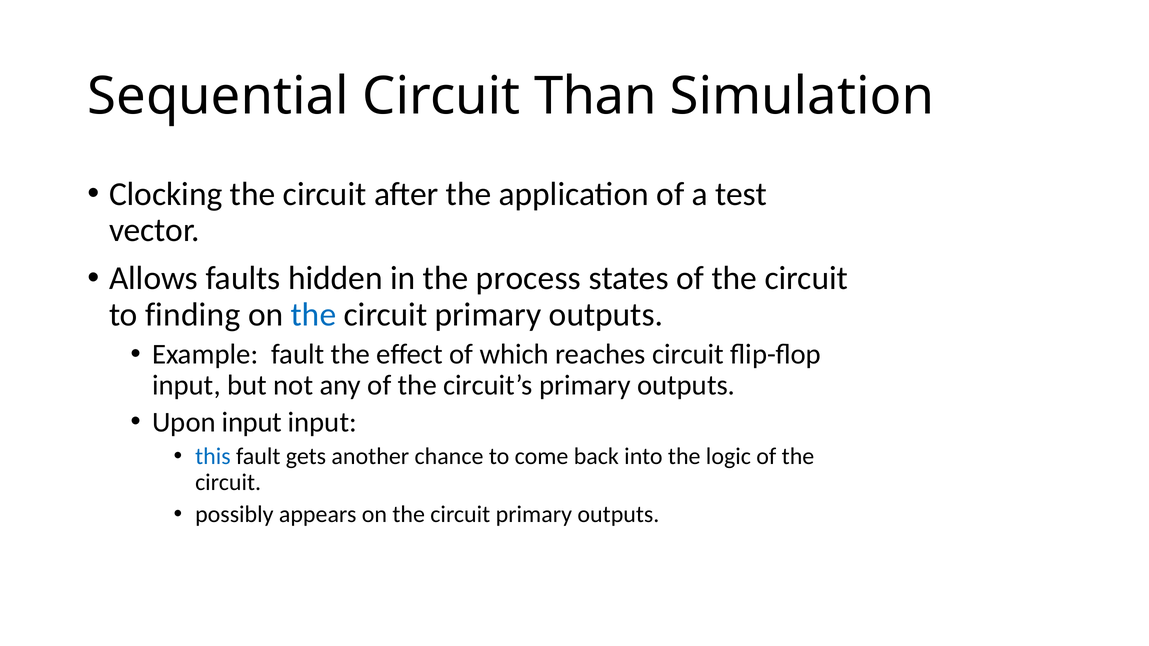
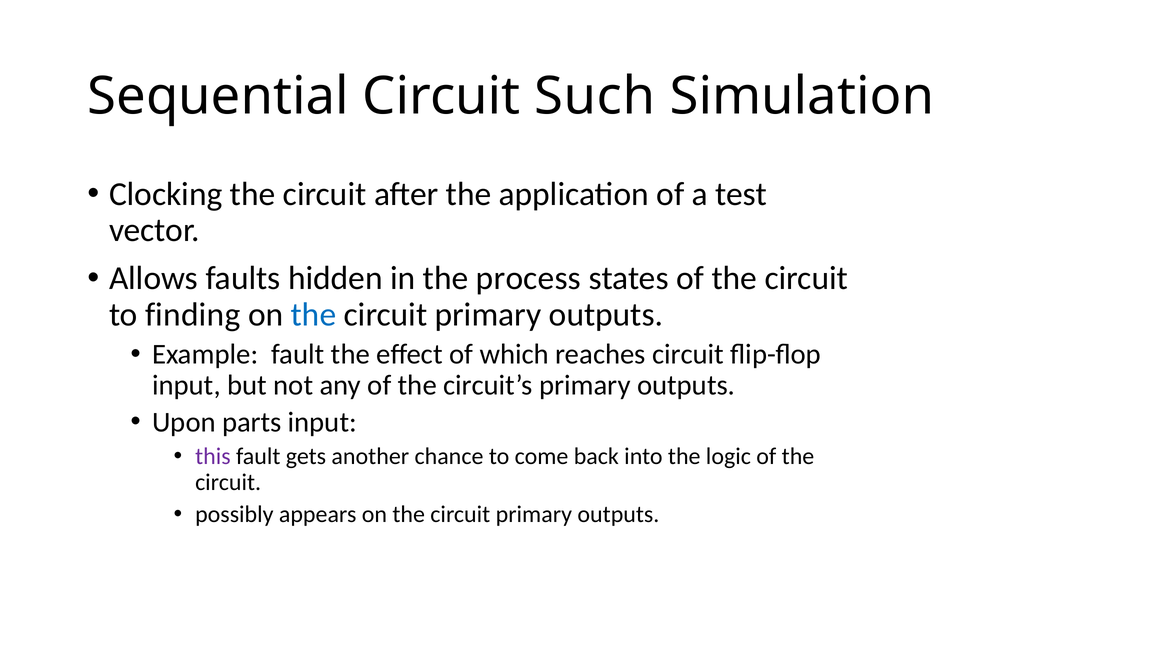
Than: Than -> Such
Upon input: input -> parts
this colour: blue -> purple
